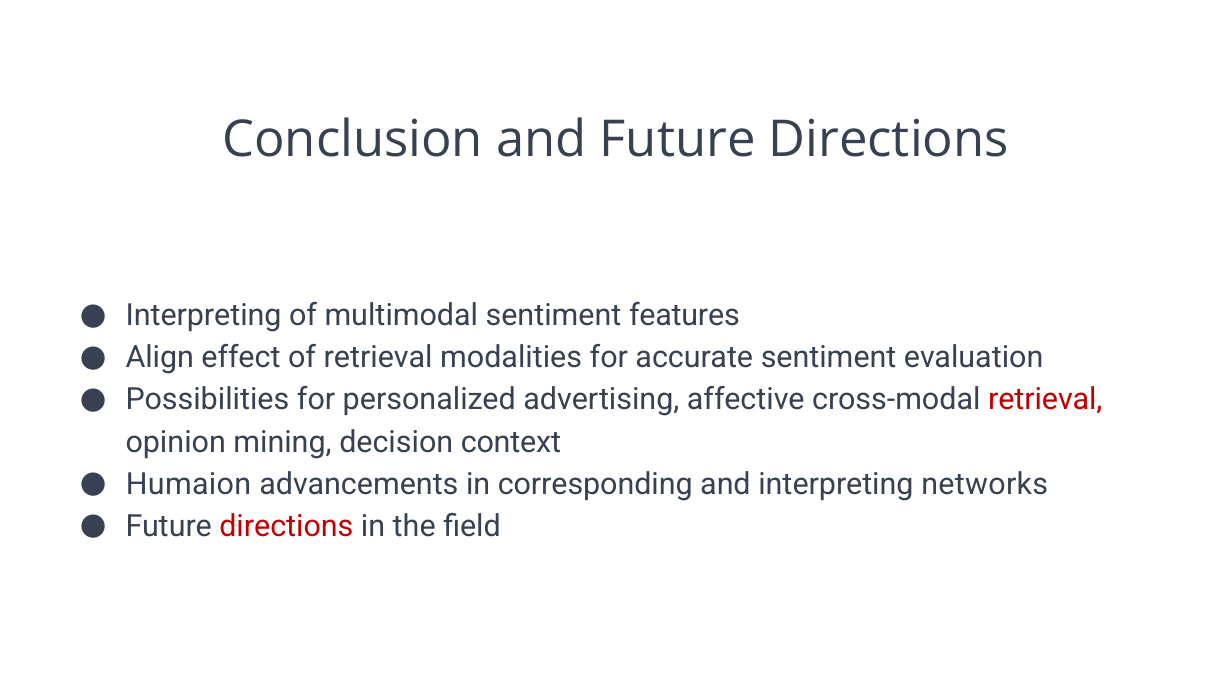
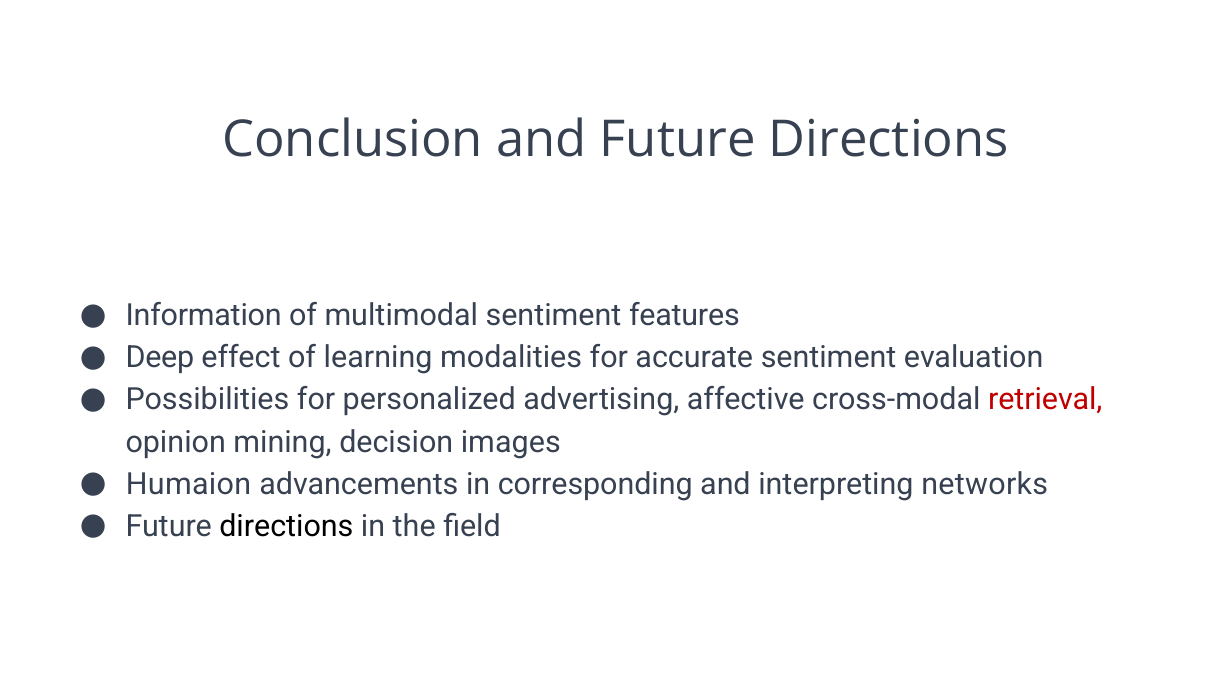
Interpreting at (204, 316): Interpreting -> Information
Align: Align -> Deep
of retrieval: retrieval -> learning
context: context -> images
directions at (286, 526) colour: red -> black
